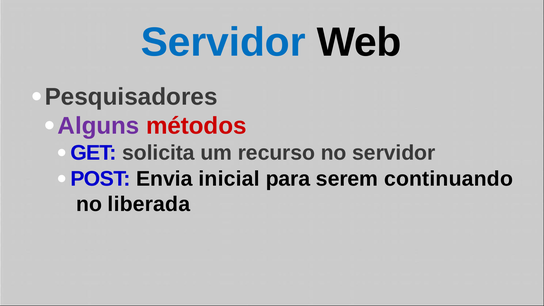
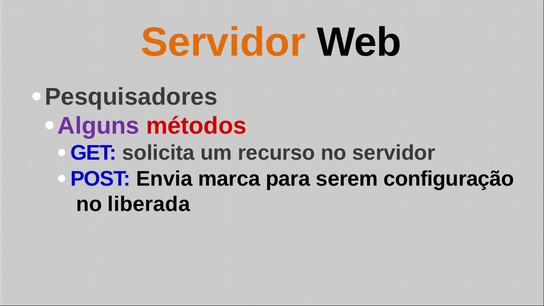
Servidor at (223, 42) colour: blue -> orange
inicial: inicial -> marca
continuando: continuando -> configuração
